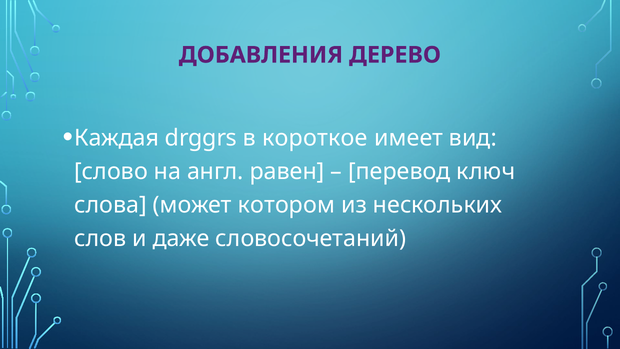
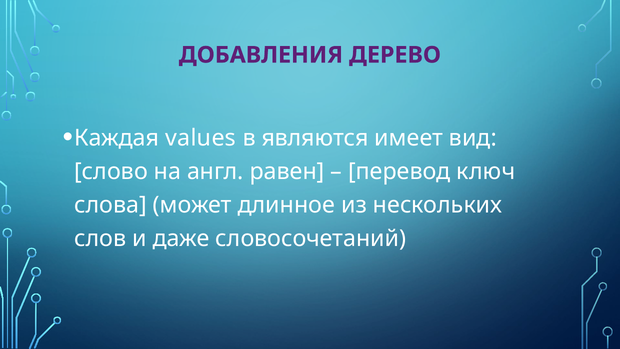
drggrs: drggrs -> values
короткое: короткое -> являются
котором: котором -> длинное
